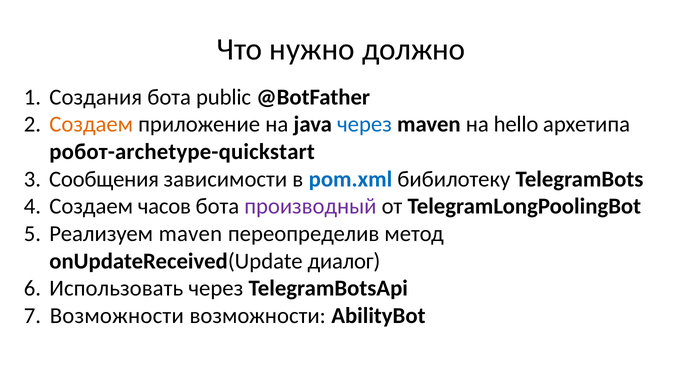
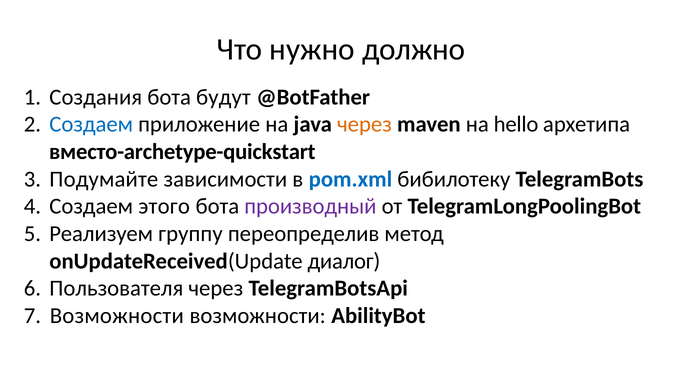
public: public -> будут
Создаем at (91, 124) colour: orange -> blue
через at (364, 124) colour: blue -> orange
робот-archetype-quickstart: робот-archetype-quickstart -> вместо-archetype-quickstart
Сообщения: Сообщения -> Подумайте
часов: часов -> этого
Реализуем maven: maven -> группу
Использовать: Использовать -> Пользователя
